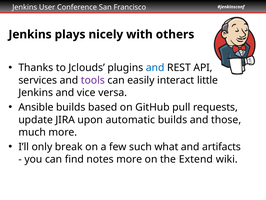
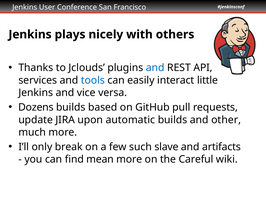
tools colour: purple -> blue
Ansible: Ansible -> Dozens
those: those -> other
what: what -> slave
notes: notes -> mean
Extend: Extend -> Careful
